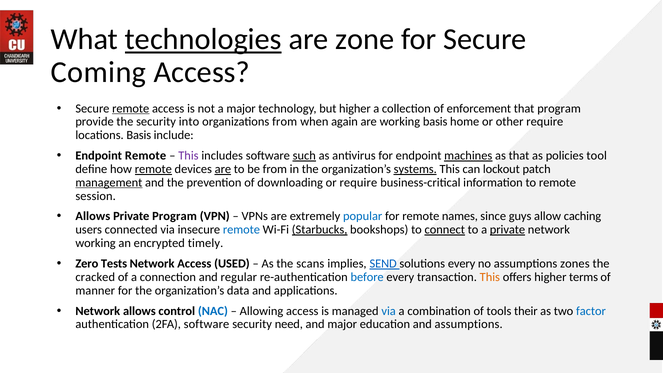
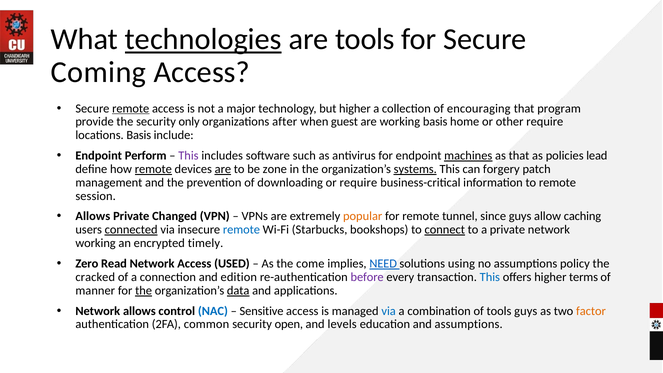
are zone: zone -> tools
enforcement: enforcement -> encouraging
into: into -> only
organizations from: from -> after
again: again -> guest
Endpoint Remote: Remote -> Perform
such underline: present -> none
tool: tool -> lead
be from: from -> zone
lockout: lockout -> forgery
management underline: present -> none
Private Program: Program -> Changed
popular colour: blue -> orange
names: names -> tunnel
connected underline: none -> present
Starbucks underline: present -> none
private at (507, 230) underline: present -> none
Tests: Tests -> Read
scans: scans -> come
SEND: SEND -> NEED
solutions every: every -> using
zones: zones -> policy
regular: regular -> edition
before colour: blue -> purple
This at (490, 277) colour: orange -> blue
the at (144, 291) underline: none -> present
data underline: none -> present
Allowing: Allowing -> Sensitive
tools their: their -> guys
factor colour: blue -> orange
2FA software: software -> common
need: need -> open
and major: major -> levels
